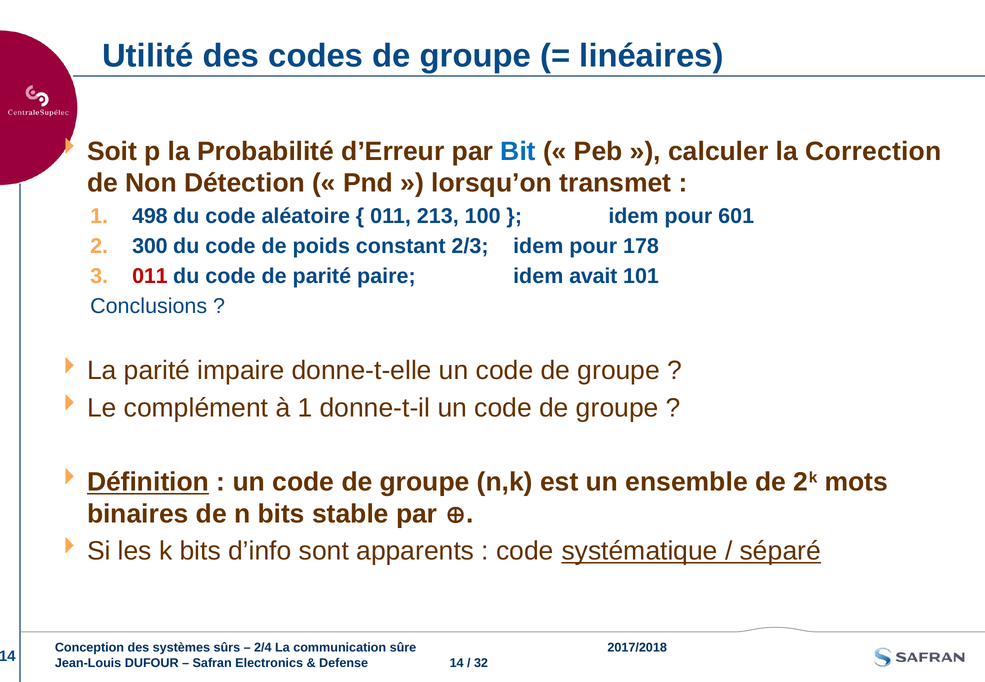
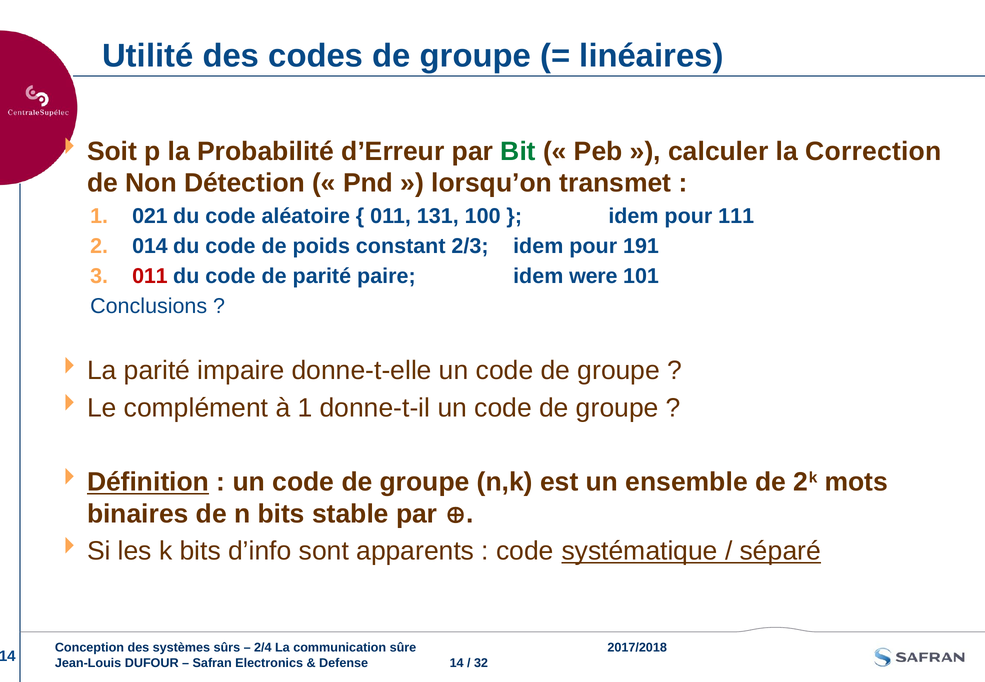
Bit colour: blue -> green
498: 498 -> 021
213: 213 -> 131
601: 601 -> 111
300: 300 -> 014
178: 178 -> 191
avait: avait -> were
